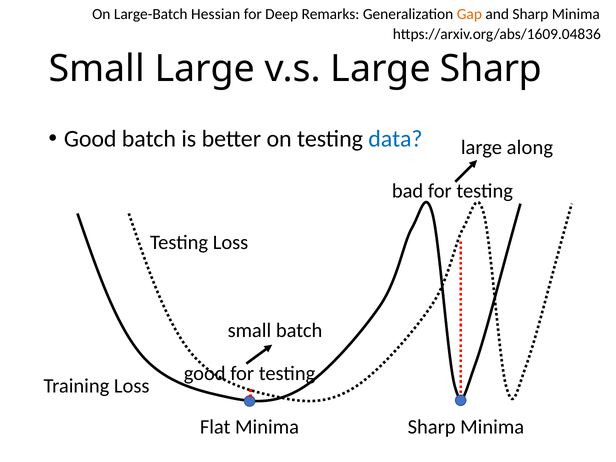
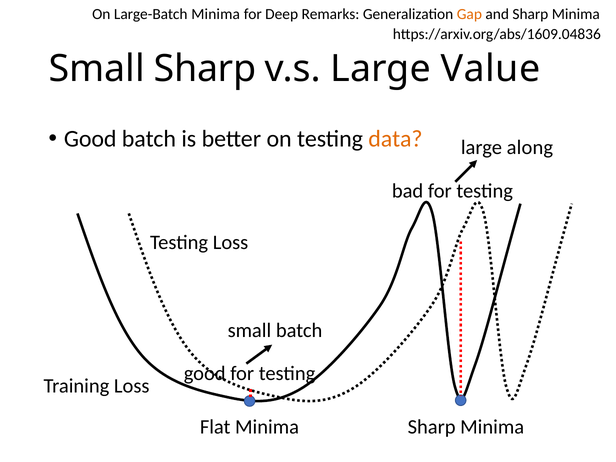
Large-Batch Hessian: Hessian -> Minima
Small Large: Large -> Sharp
Large Sharp: Sharp -> Value
data colour: blue -> orange
